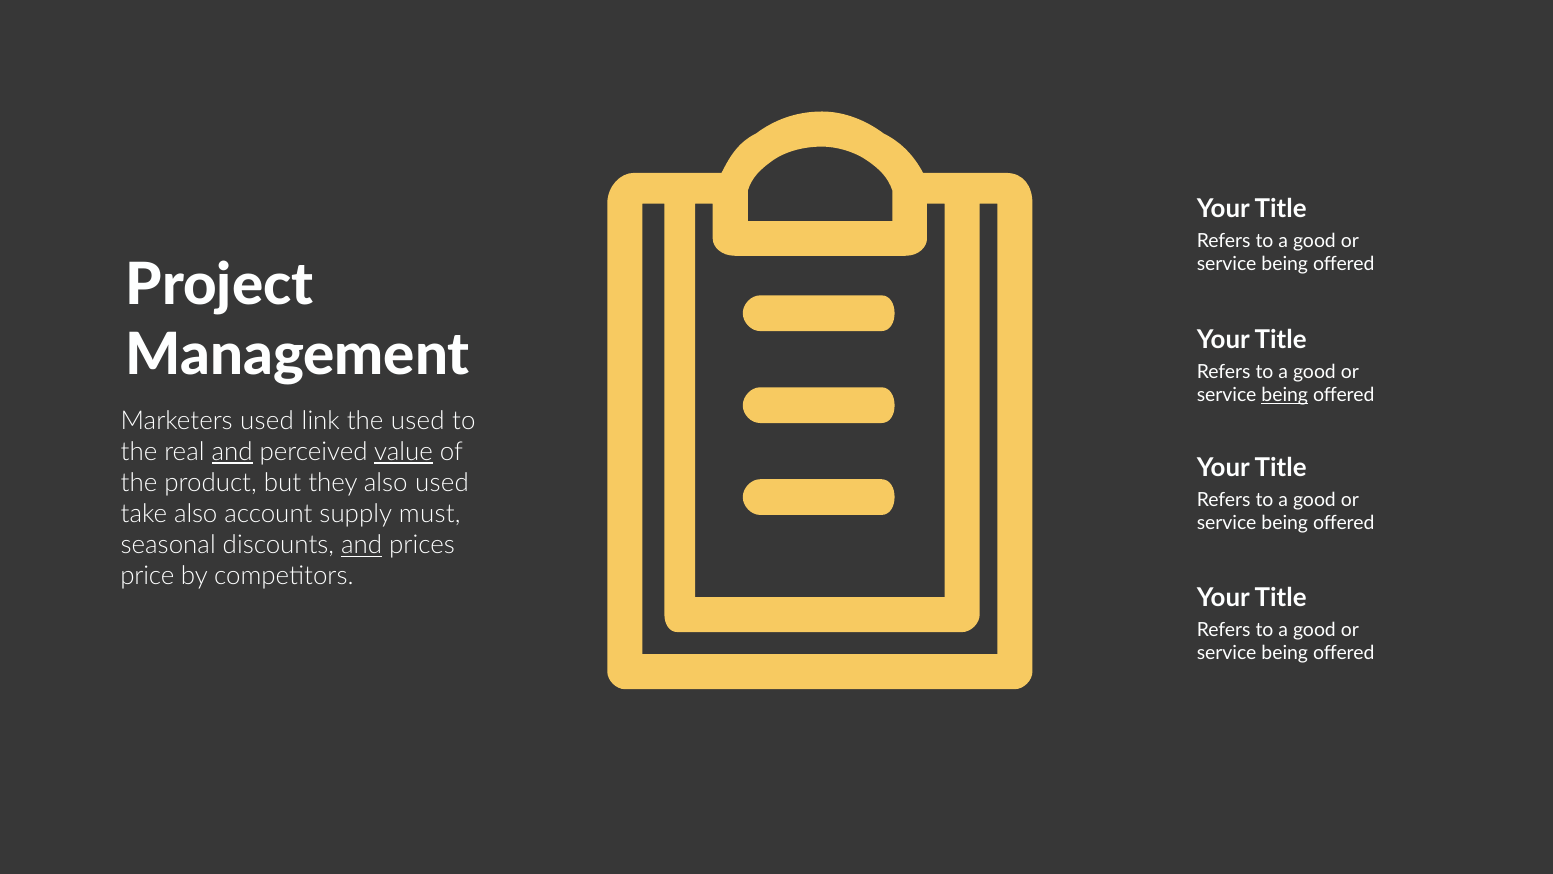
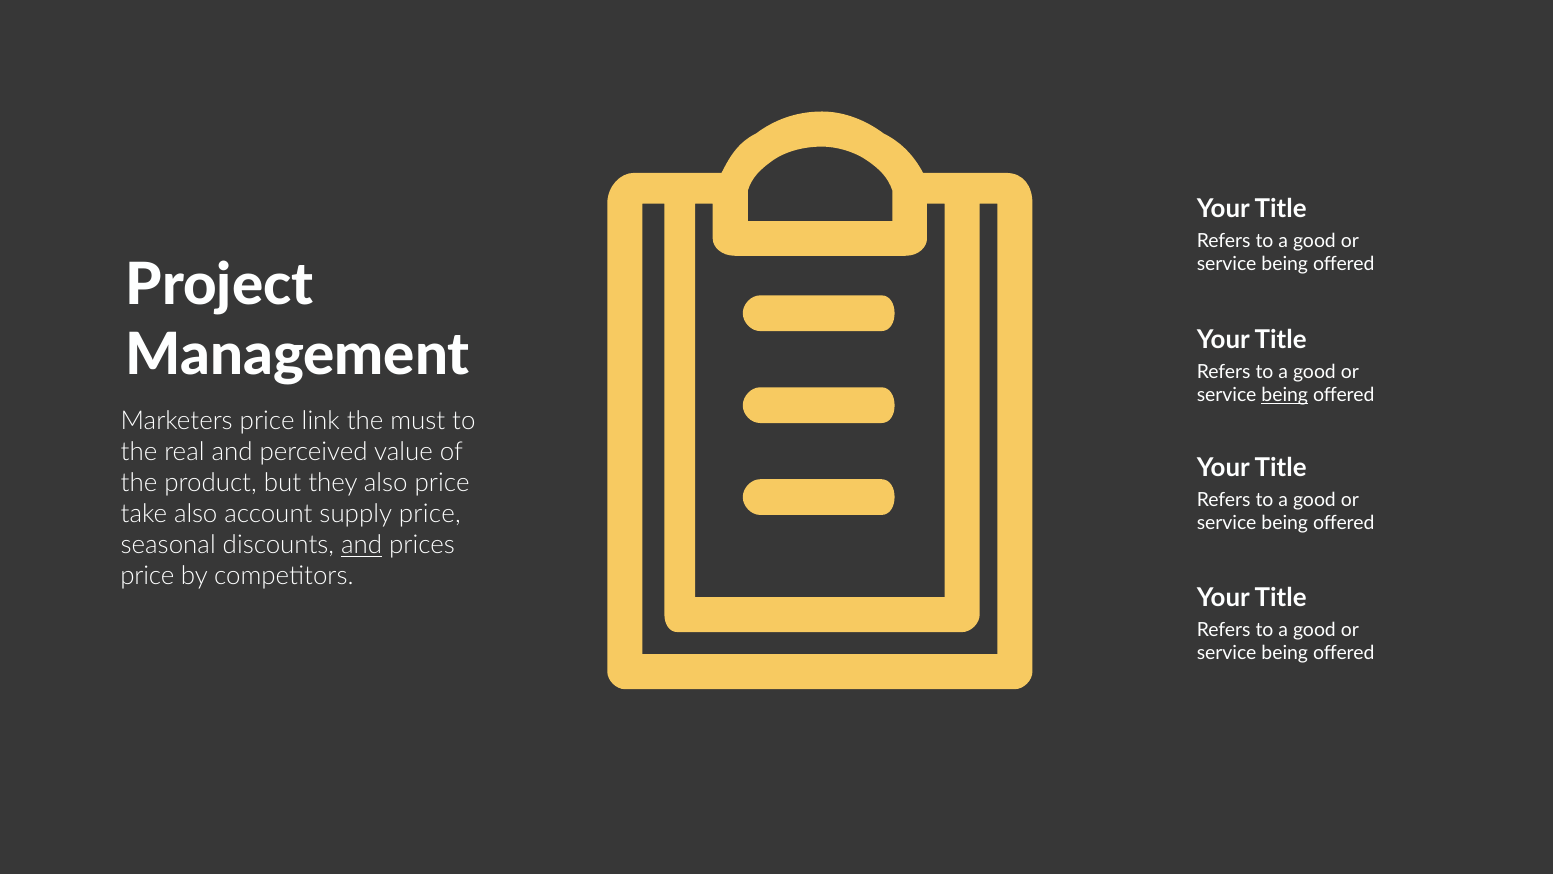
Marketers used: used -> price
the used: used -> must
and at (232, 452) underline: present -> none
value underline: present -> none
also used: used -> price
supply must: must -> price
